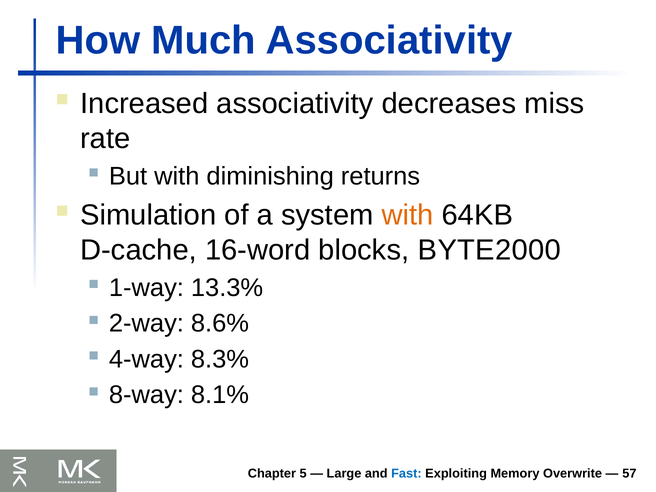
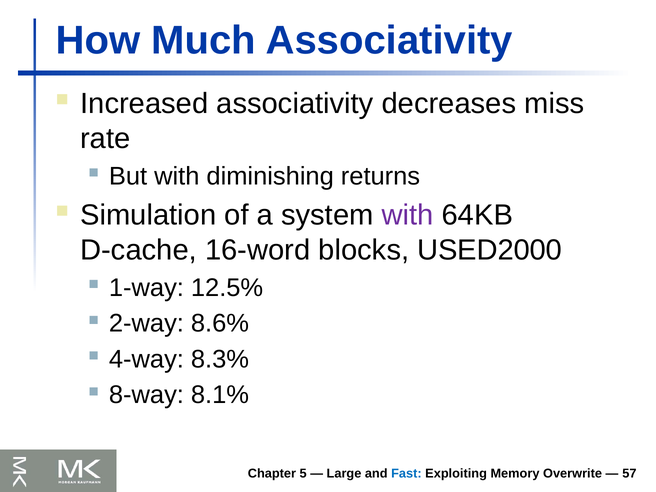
with at (408, 215) colour: orange -> purple
BYTE2000: BYTE2000 -> USED2000
13.3%: 13.3% -> 12.5%
